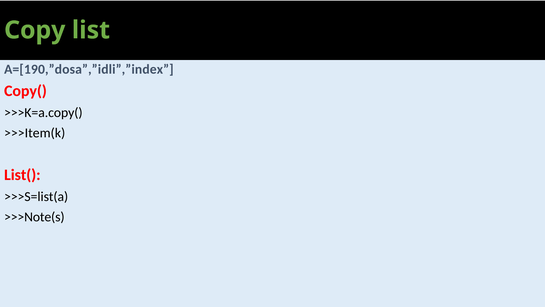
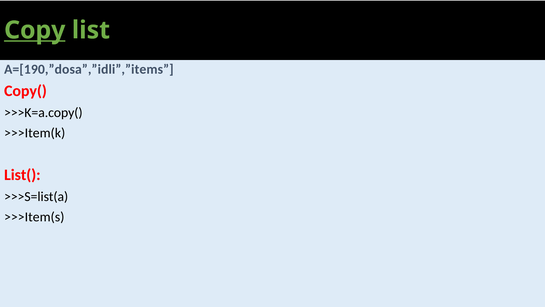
Copy underline: none -> present
A=[190,”dosa”,”idli”,”index: A=[190,”dosa”,”idli”,”index -> A=[190,”dosa”,”idli”,”items
>>>Note(s: >>>Note(s -> >>>Item(s
